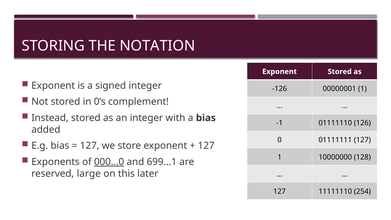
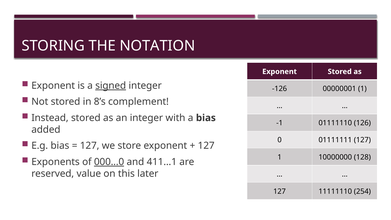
signed underline: none -> present
0’s: 0’s -> 8’s
699…1: 699…1 -> 411…1
large: large -> value
